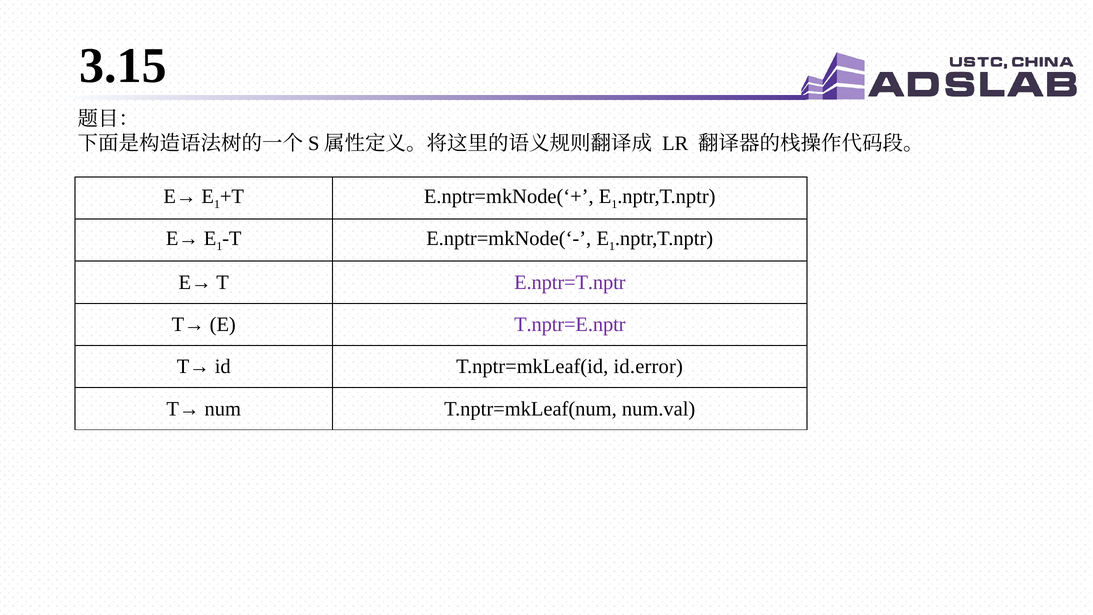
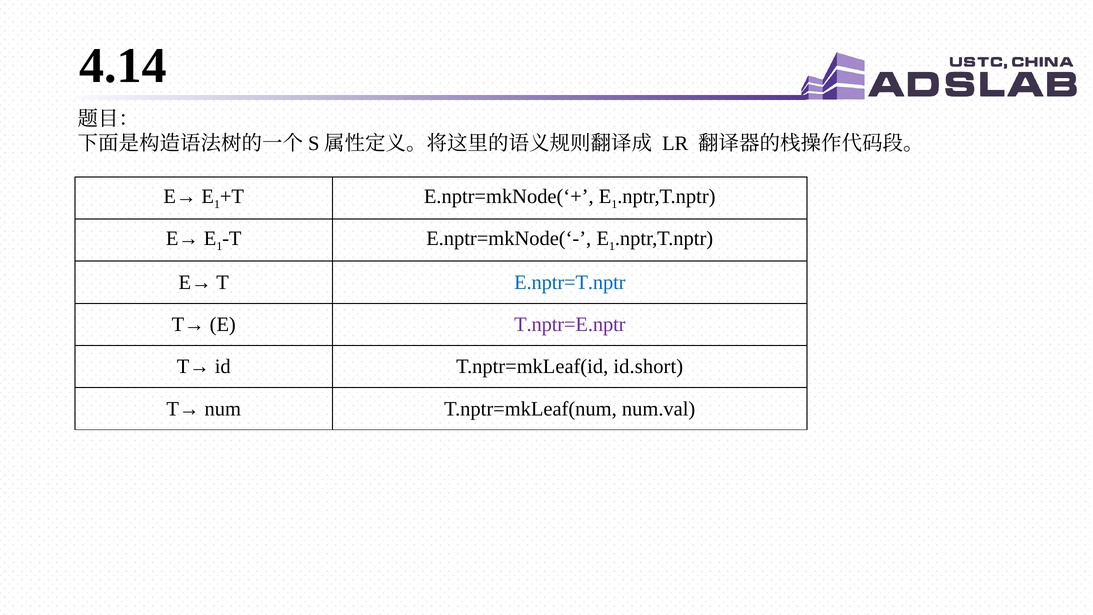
3.15: 3.15 -> 4.14
E.nptr=T.nptr colour: purple -> blue
id.error: id.error -> id.short
